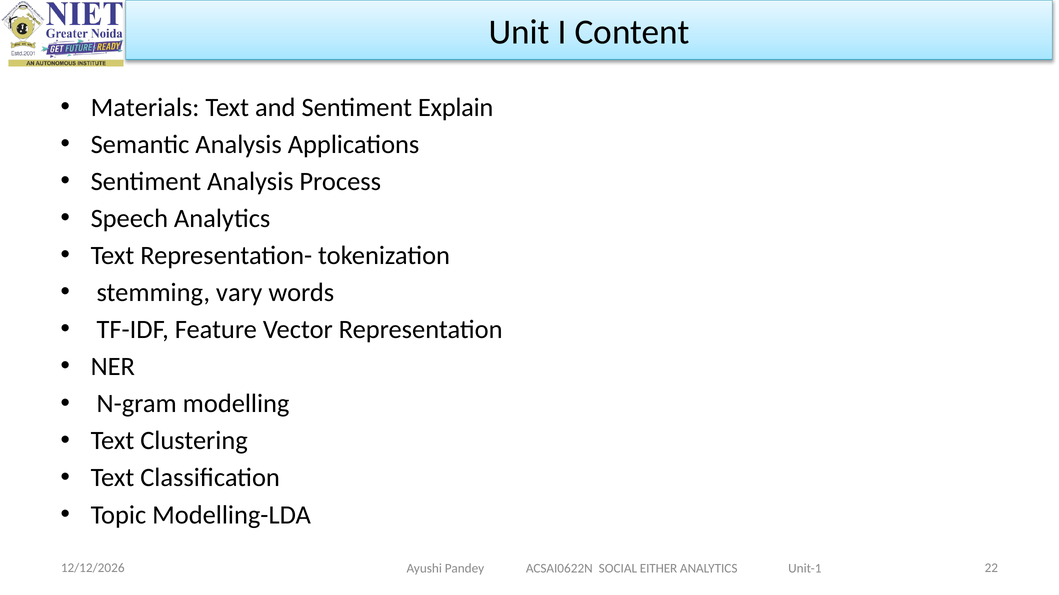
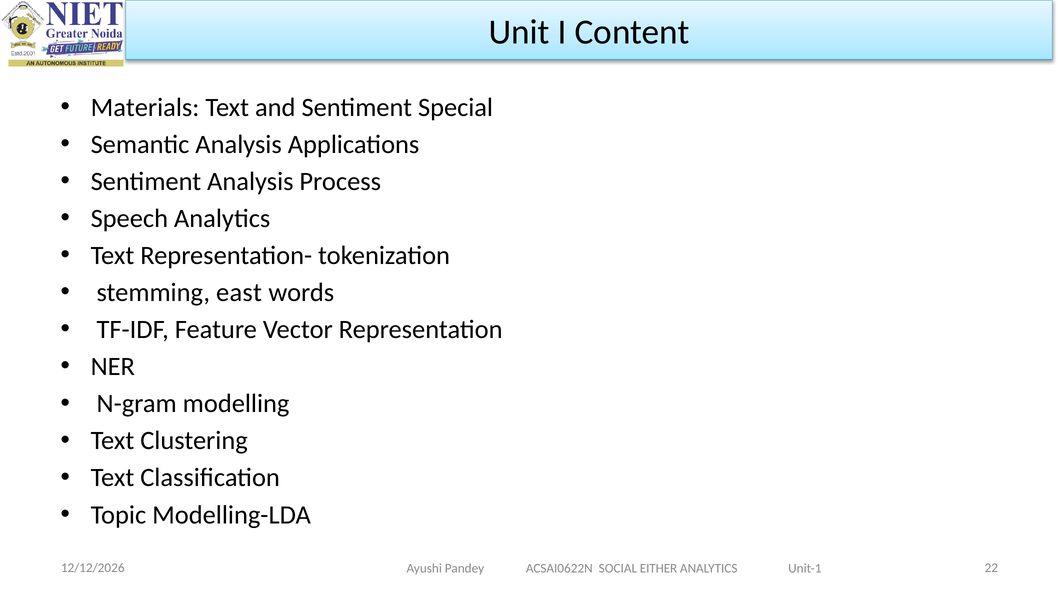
Explain: Explain -> Special
vary: vary -> east
